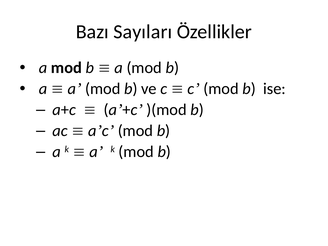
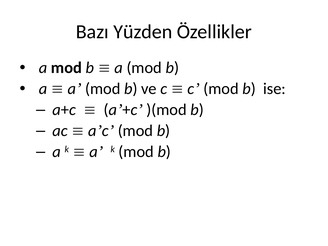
Sayıları: Sayıları -> Yüzden
